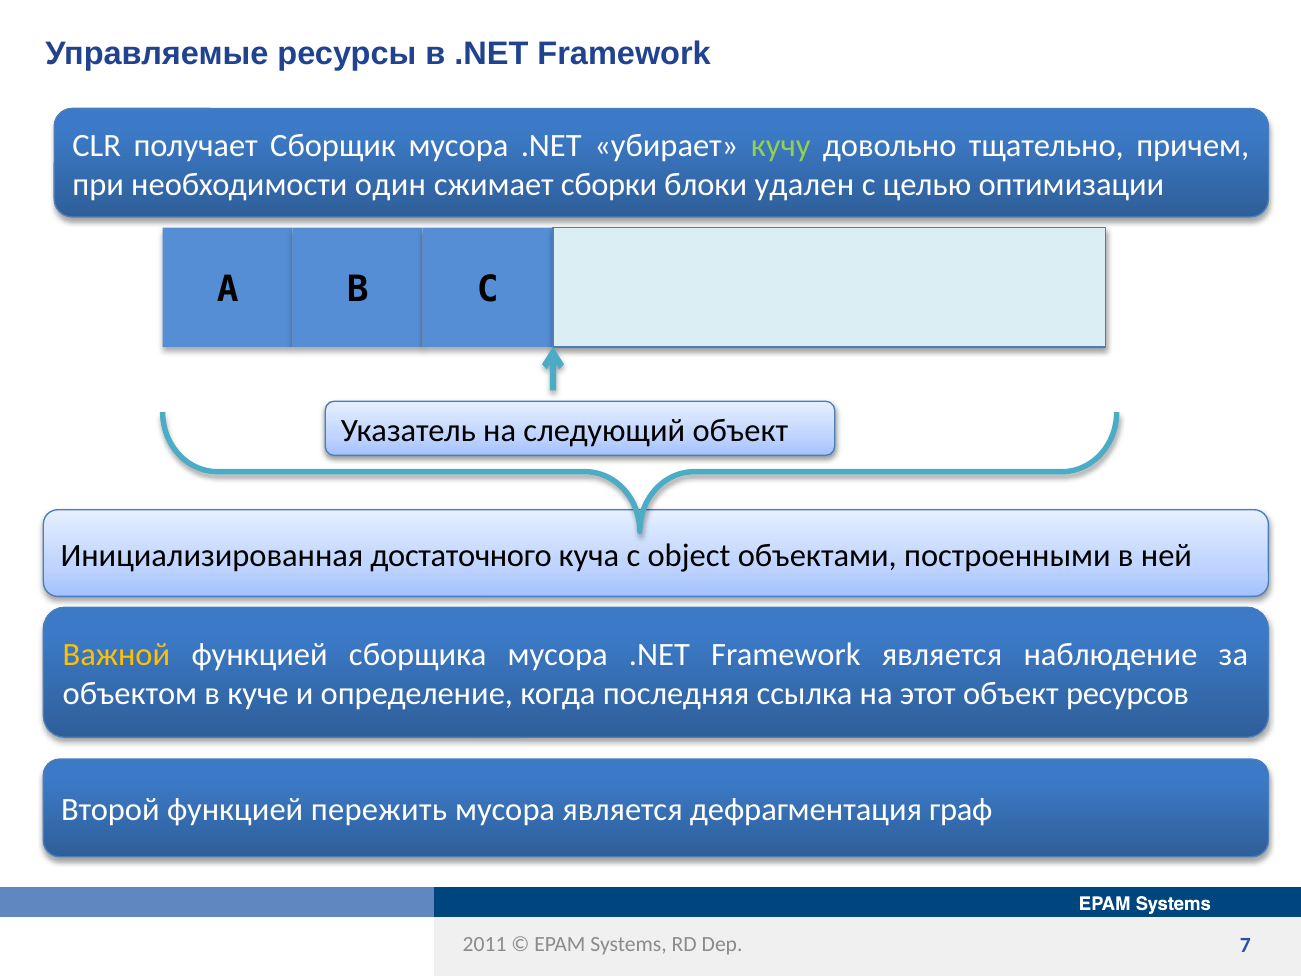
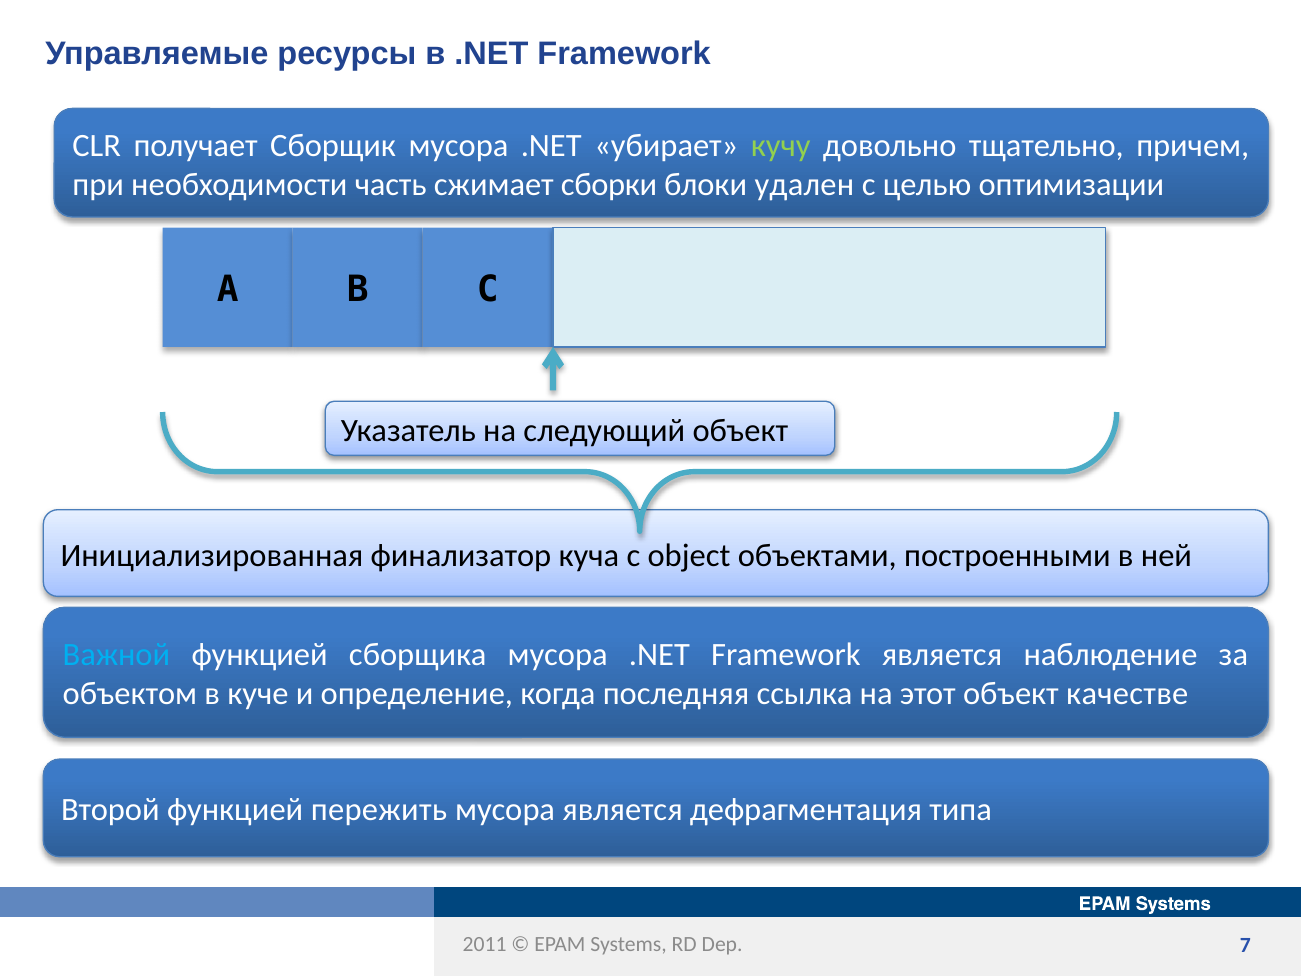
один: один -> часть
достаточного: достаточного -> финализатор
Важной colour: yellow -> light blue
ресурсов: ресурсов -> качестве
граф: граф -> типа
